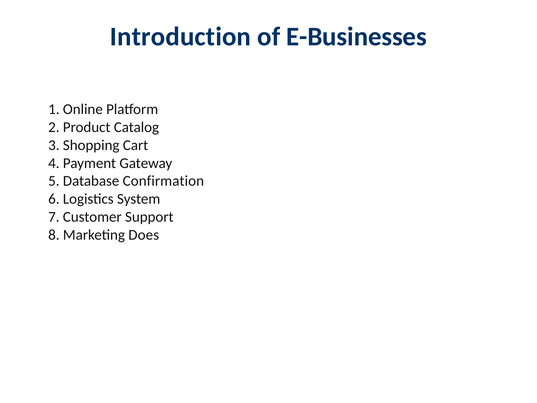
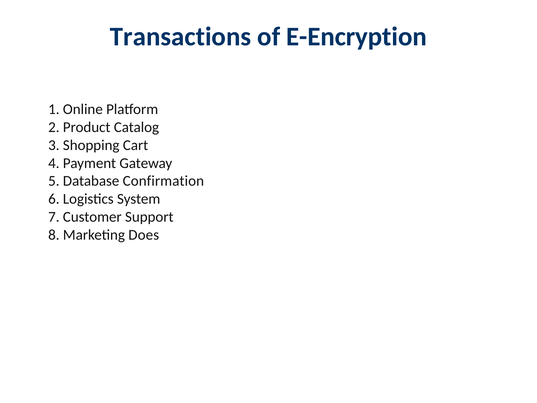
Introduction: Introduction -> Transactions
E-Businesses: E-Businesses -> E-Encryption
